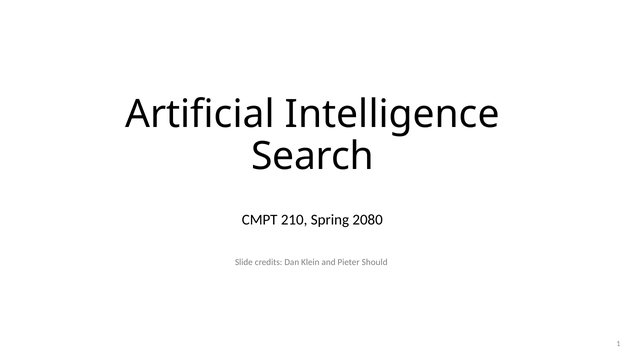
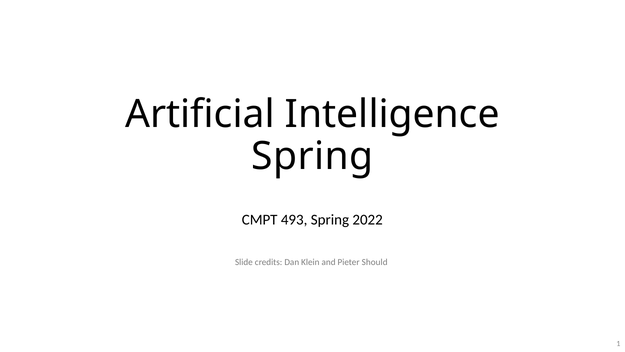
Search at (313, 156): Search -> Spring
210: 210 -> 493
2080: 2080 -> 2022
